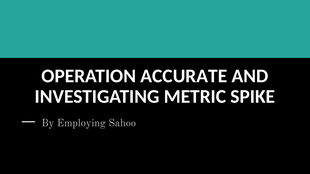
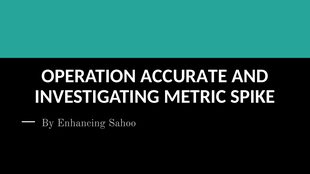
Employing: Employing -> Enhancing
